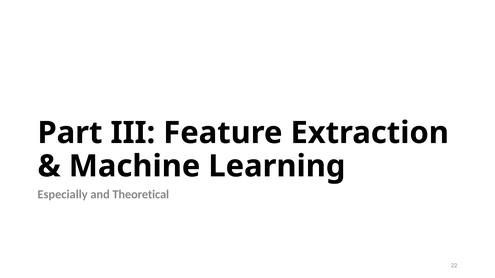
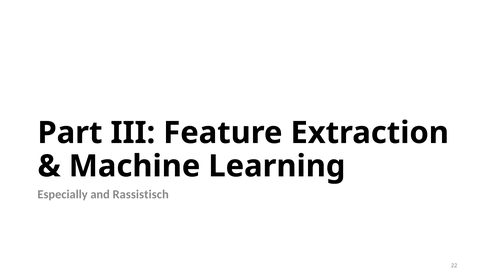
Theoretical: Theoretical -> Rassistisch
